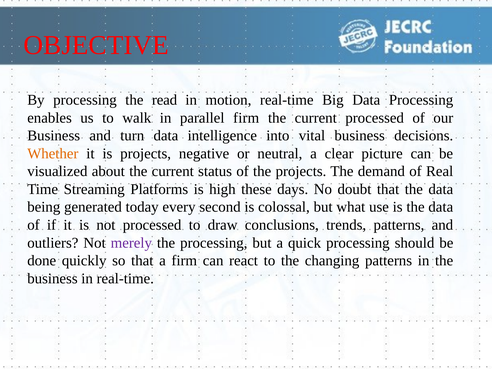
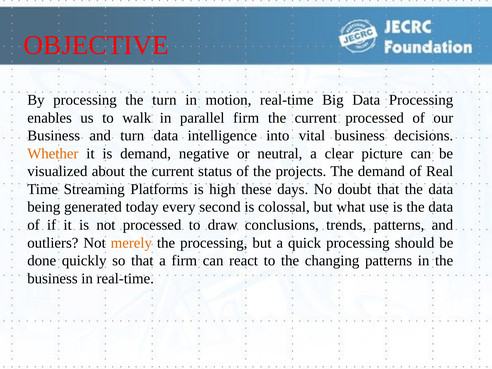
the read: read -> turn
is projects: projects -> demand
merely colour: purple -> orange
